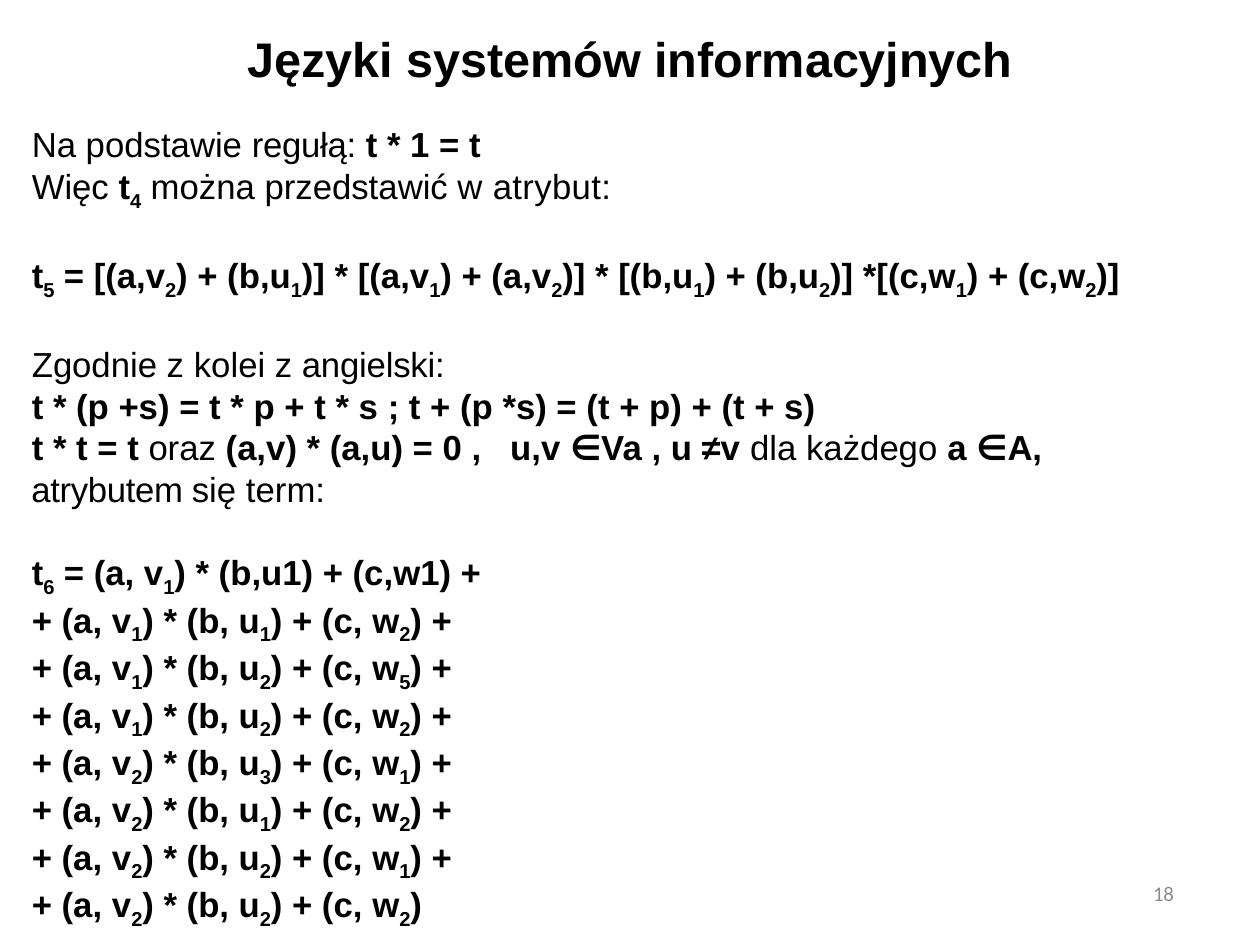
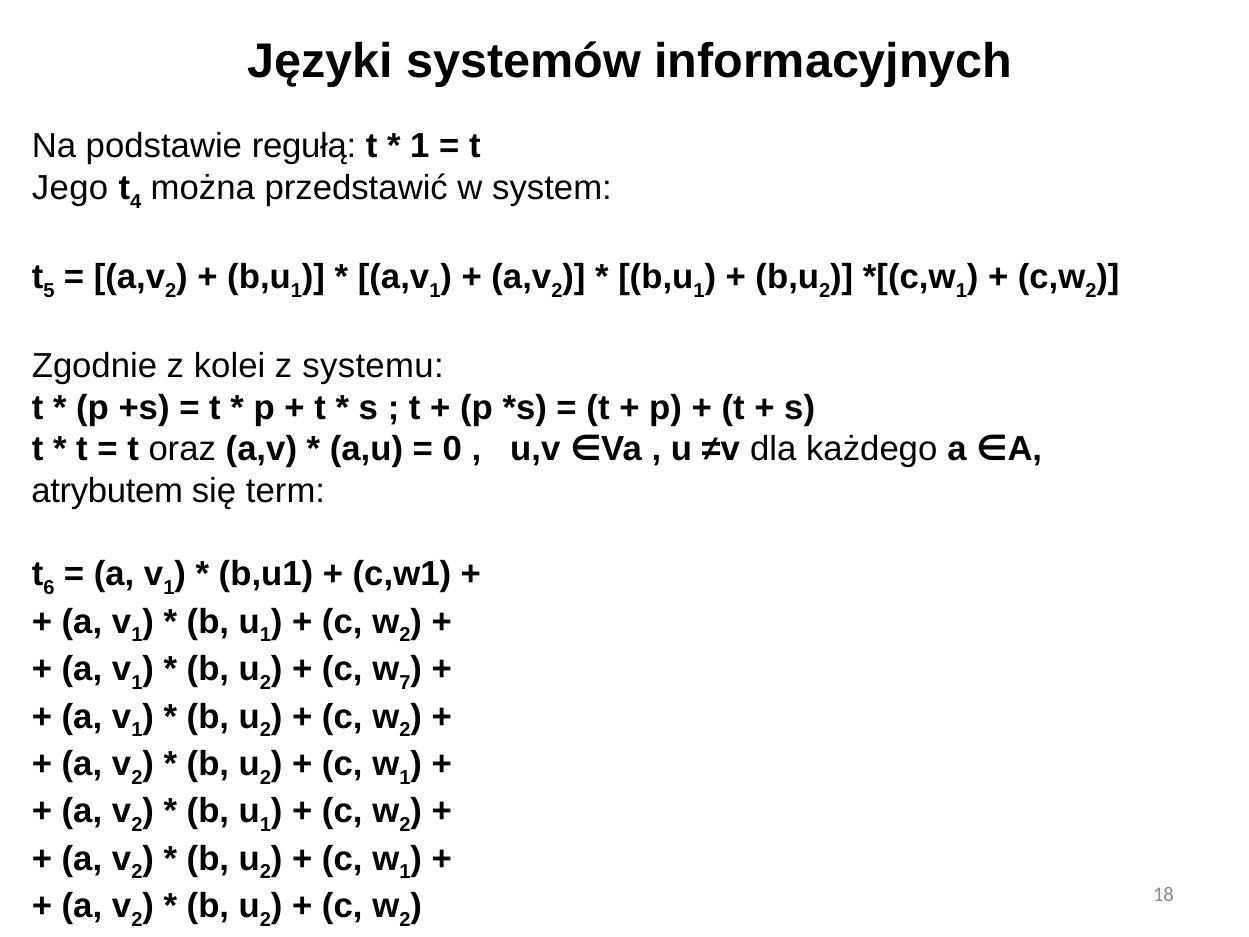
Więc: Więc -> Jego
atrybut: atrybut -> system
angielski: angielski -> systemu
w 5: 5 -> 7
3 at (266, 777): 3 -> 2
